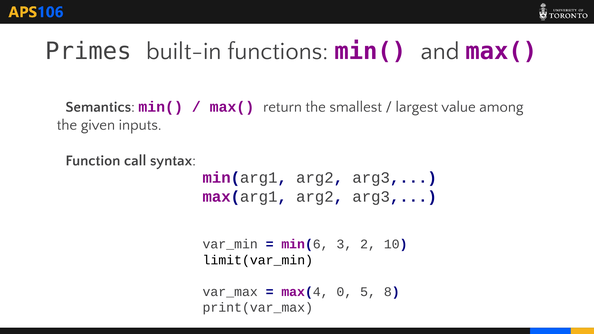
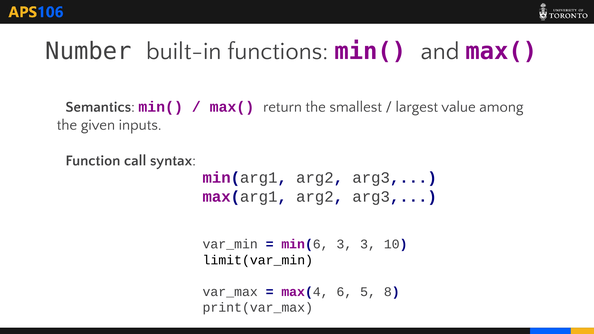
Primes: Primes -> Number
3 2: 2 -> 3
0: 0 -> 6
